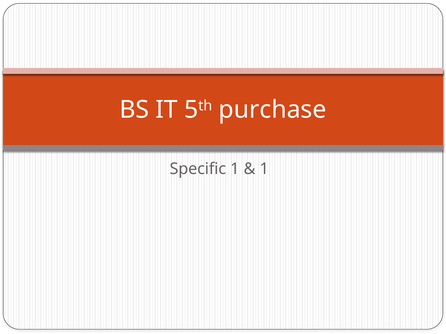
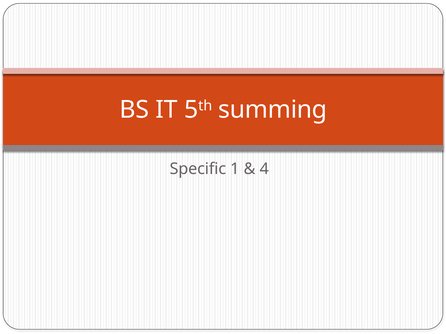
purchase: purchase -> summing
1 at (264, 169): 1 -> 4
